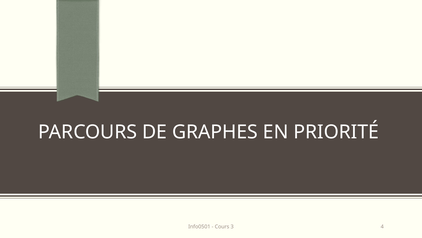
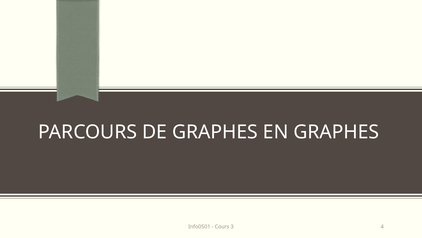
EN PRIORITÉ: PRIORITÉ -> GRAPHES
